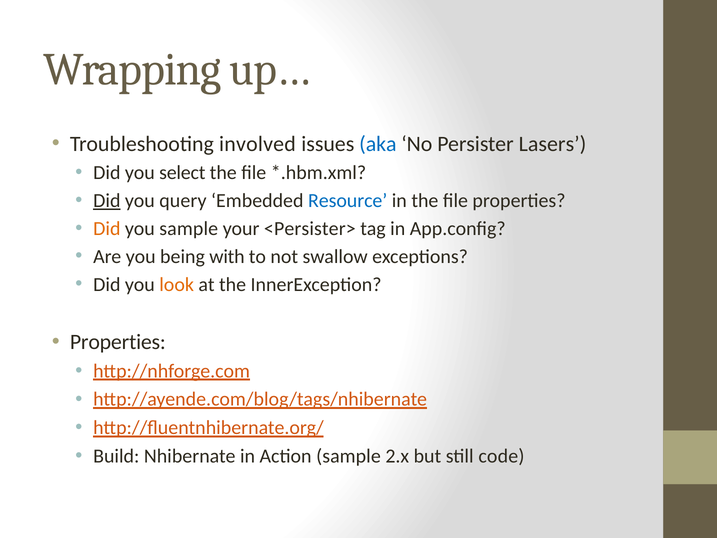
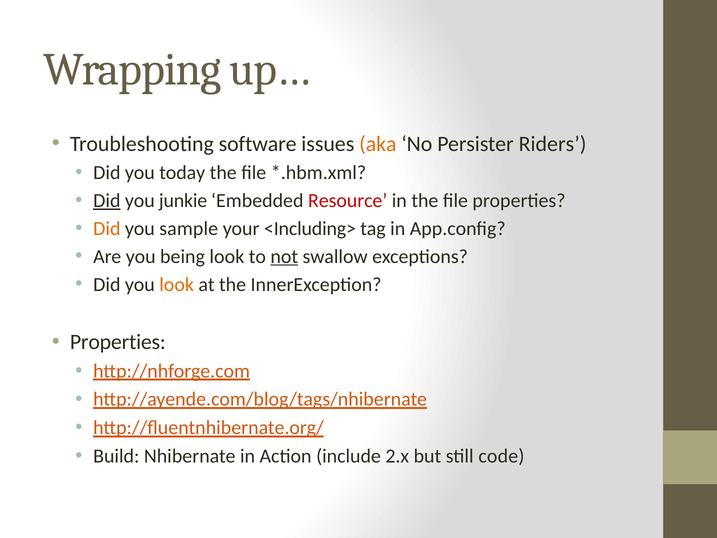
involved: involved -> software
aka colour: blue -> orange
Lasers: Lasers -> Riders
select: select -> today
query: query -> junkie
Resource colour: blue -> red
<Persister>: <Persister> -> <Including>
being with: with -> look
not underline: none -> present
Action sample: sample -> include
